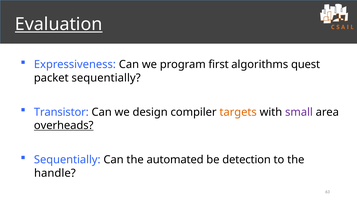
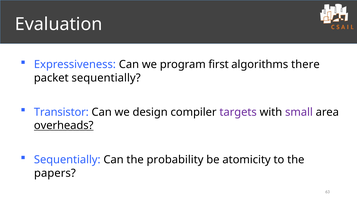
Evaluation underline: present -> none
quest: quest -> there
targets colour: orange -> purple
automated: automated -> probability
detection: detection -> atomicity
handle: handle -> papers
